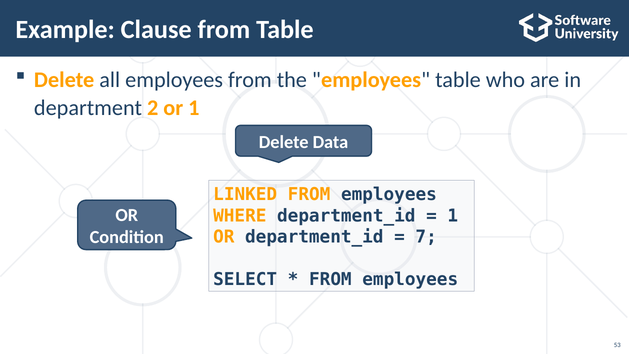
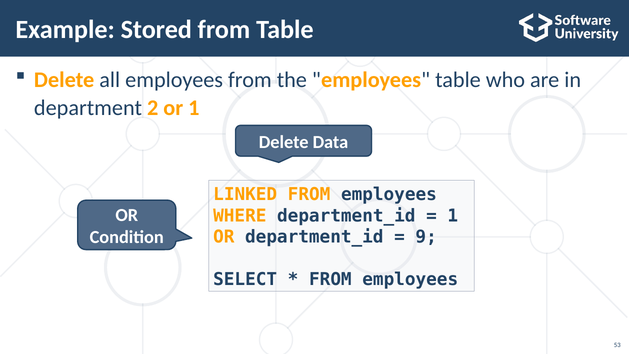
Clause: Clause -> Stored
7: 7 -> 9
